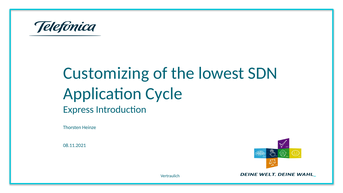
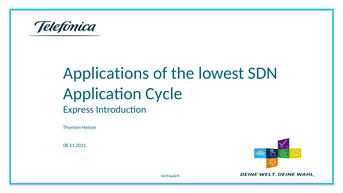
Customizing: Customizing -> Applications
